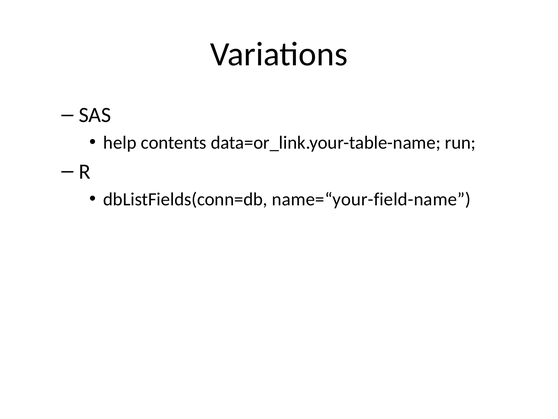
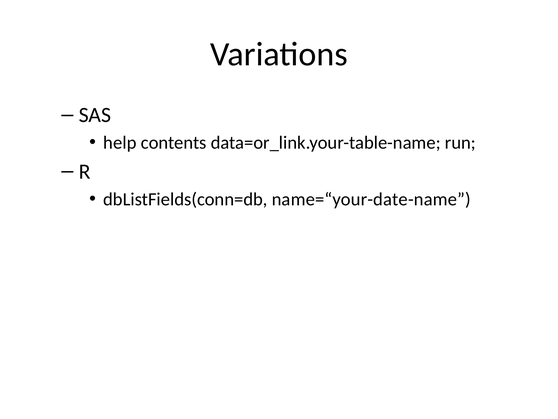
name=“your-field-name: name=“your-field-name -> name=“your-date-name
